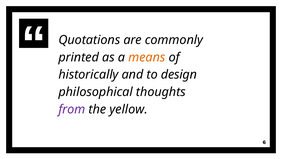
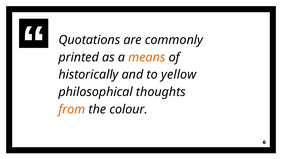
design: design -> yellow
from colour: purple -> orange
yellow: yellow -> colour
